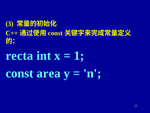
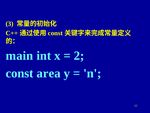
recta: recta -> main
1: 1 -> 2
